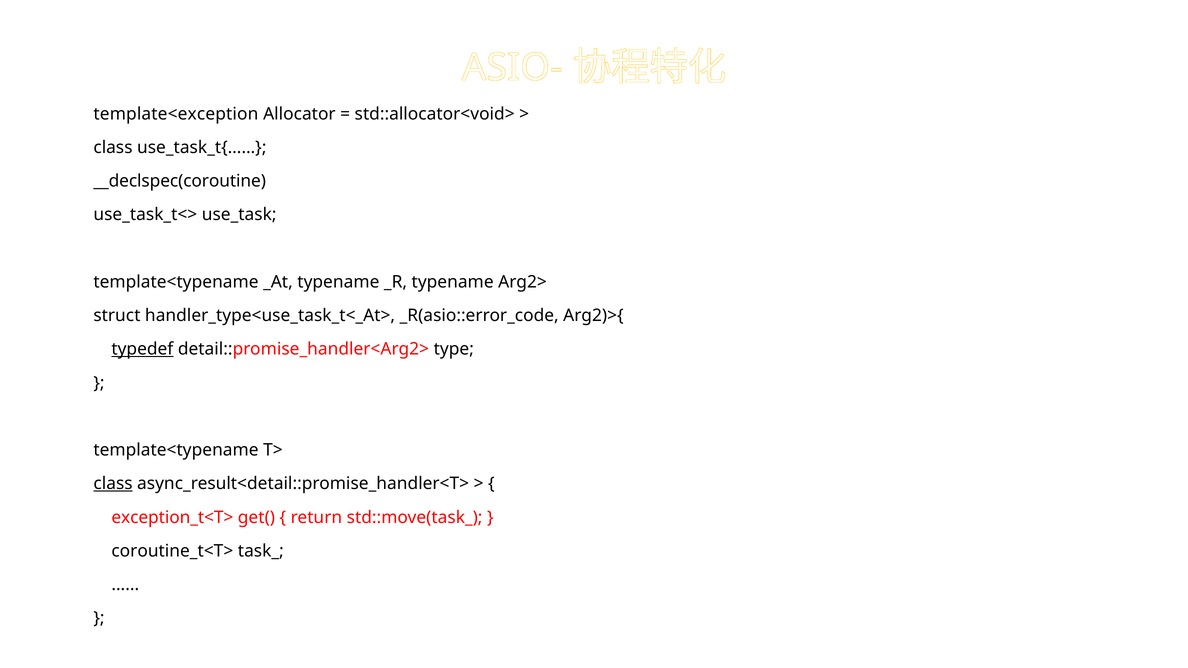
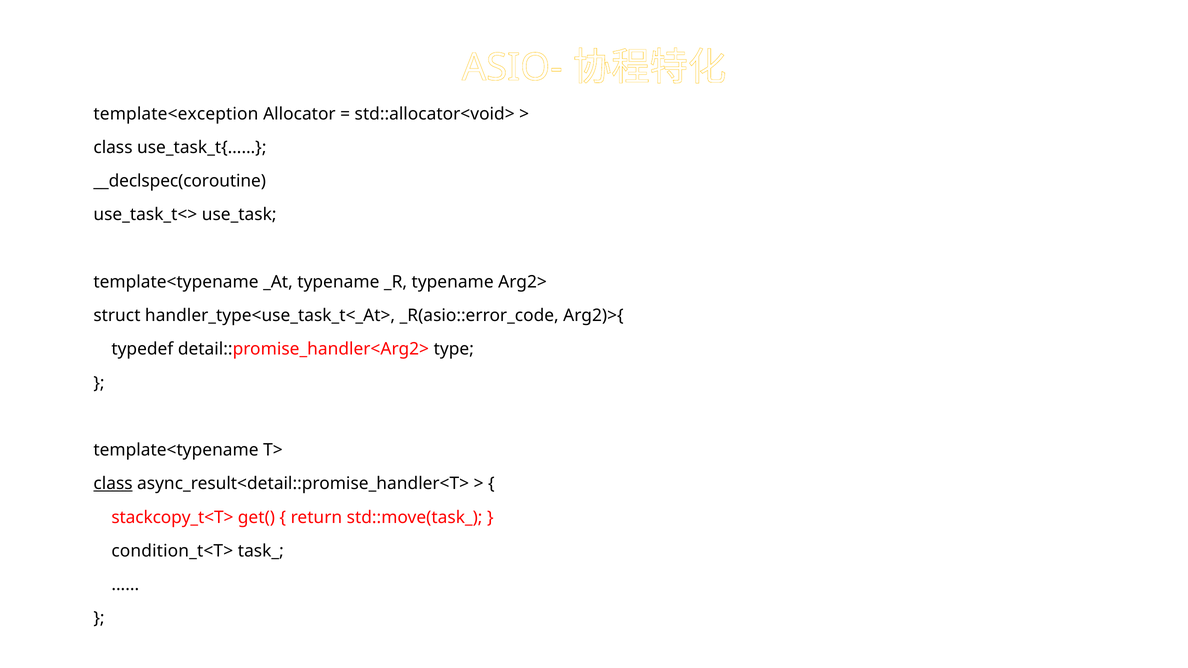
typedef underline: present -> none
exception_t<T>: exception_t<T> -> stackcopy_t<T>
coroutine_t<T>: coroutine_t<T> -> condition_t<T>
